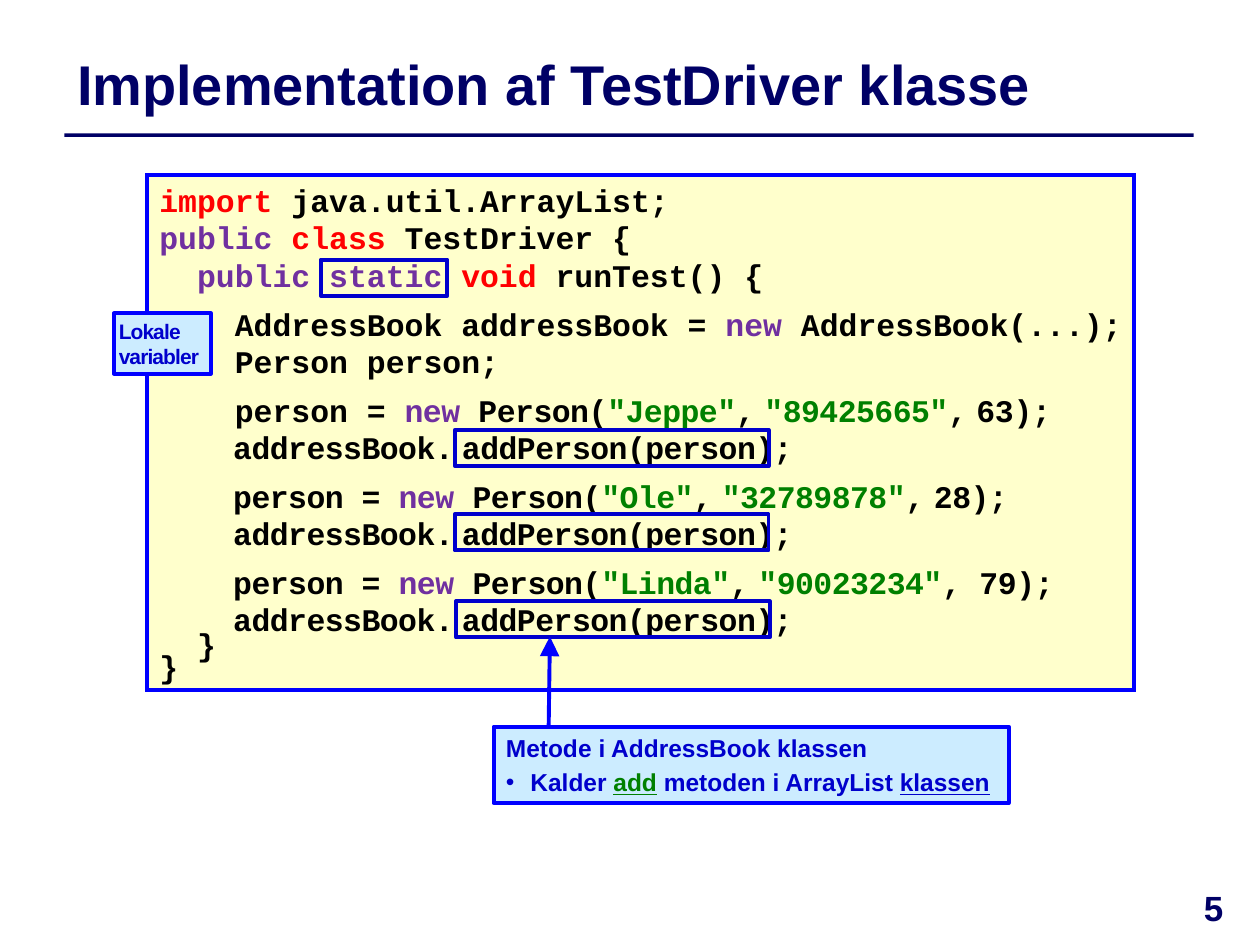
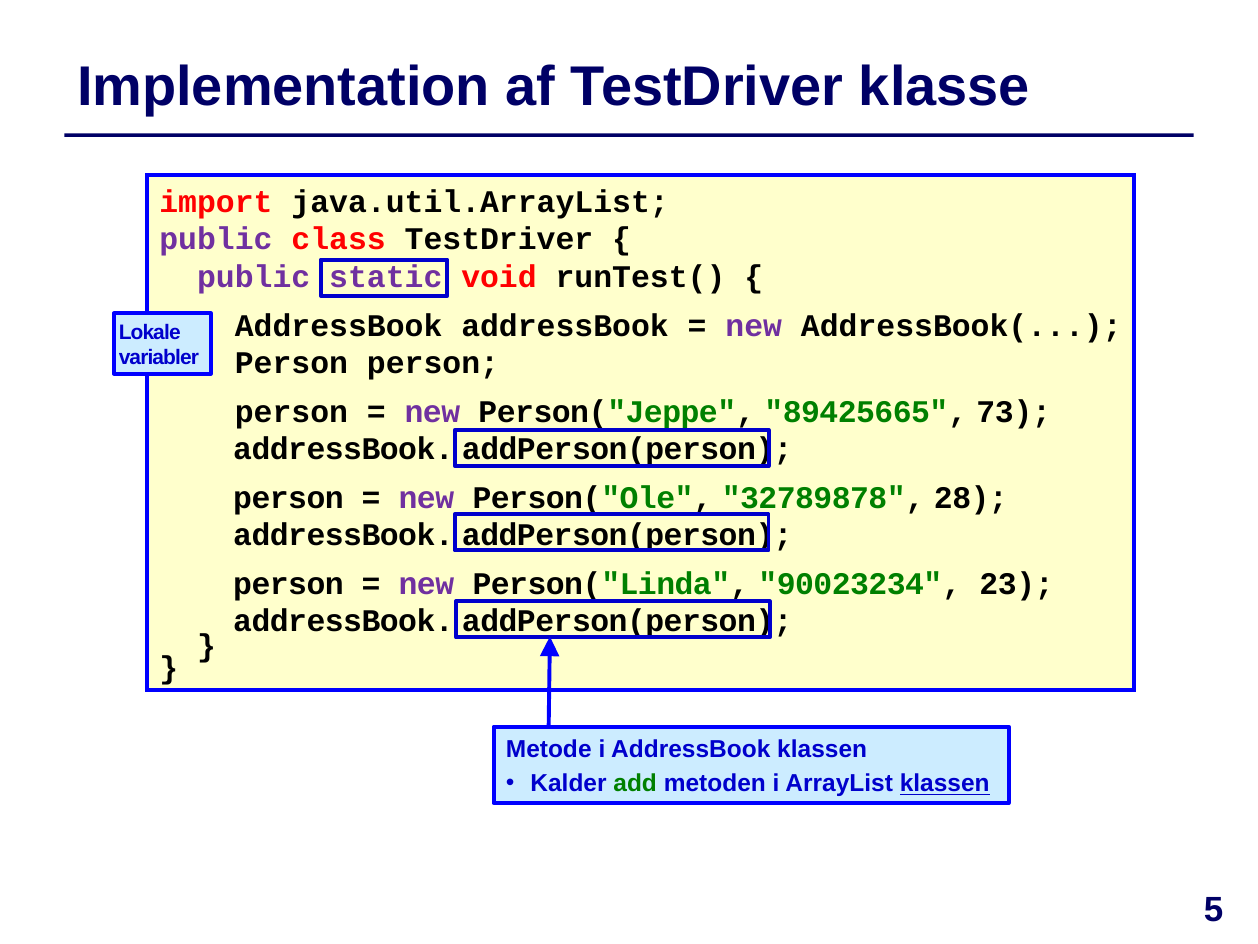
63: 63 -> 73
79: 79 -> 23
add underline: present -> none
